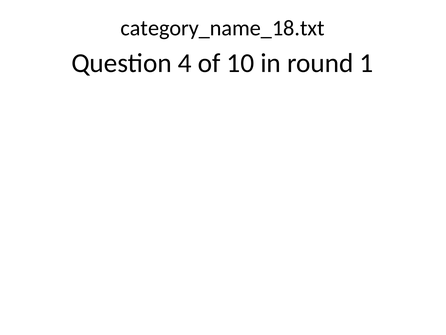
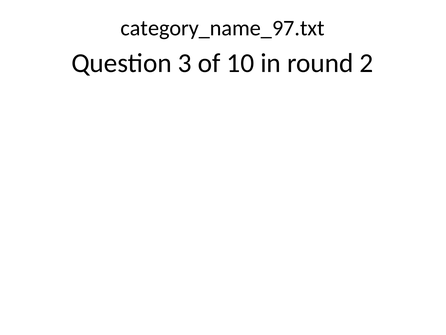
category_name_18.txt: category_name_18.txt -> category_name_97.txt
4: 4 -> 3
1: 1 -> 2
